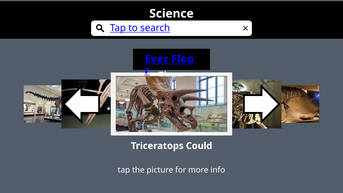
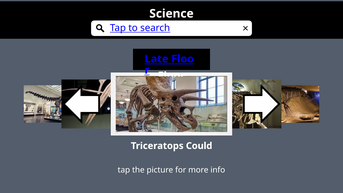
Ever: Ever -> Late
